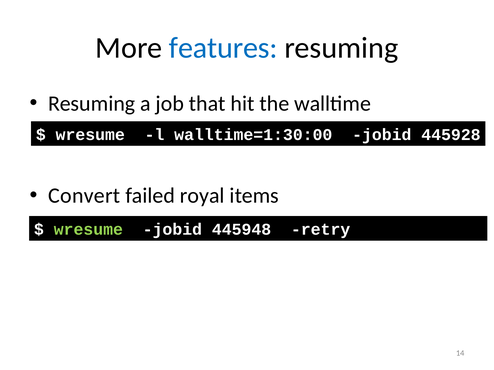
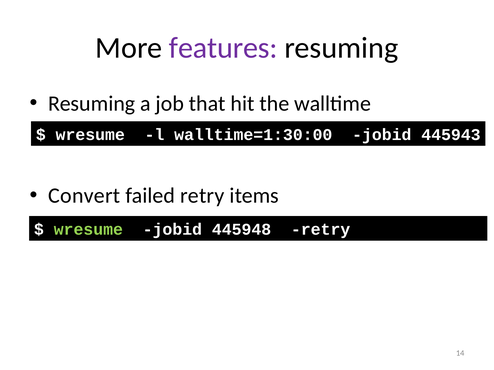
features colour: blue -> purple
445928: 445928 -> 445943
failed royal: royal -> retry
